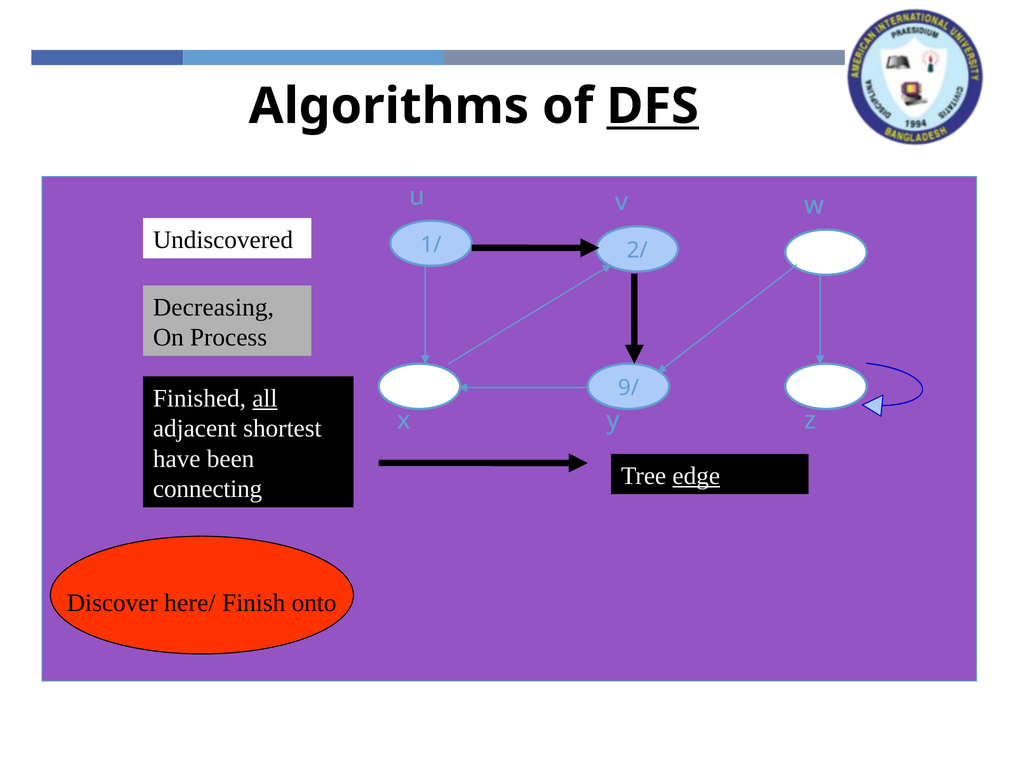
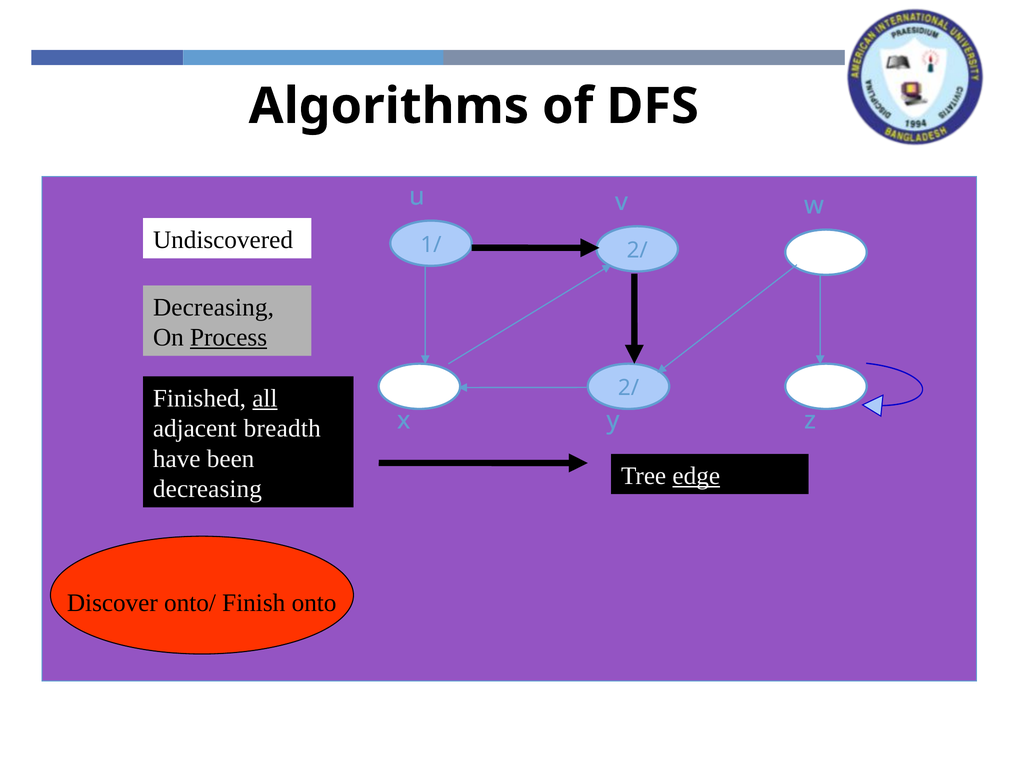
DFS underline: present -> none
Process underline: none -> present
9/ at (629, 388): 9/ -> 2/
shortest: shortest -> breadth
connecting at (208, 489): connecting -> decreasing
here/: here/ -> onto/
